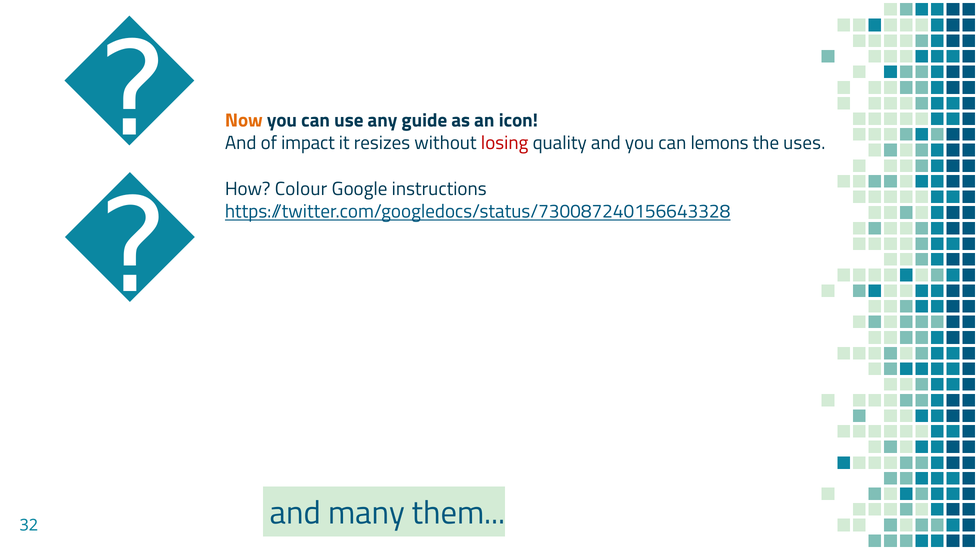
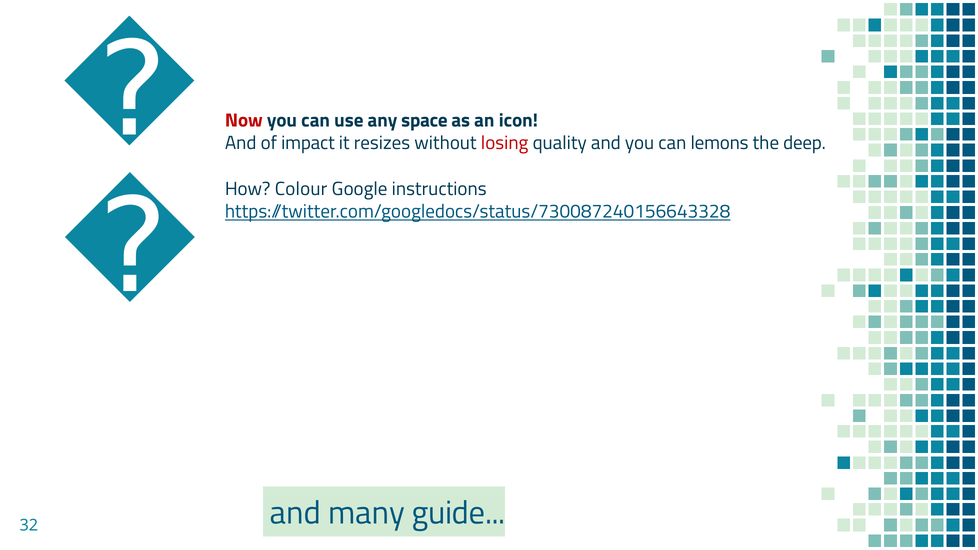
Now colour: orange -> red
guide: guide -> space
uses: uses -> deep
them: them -> guide
